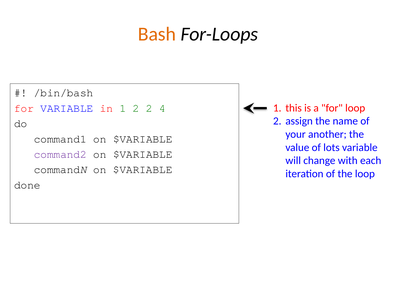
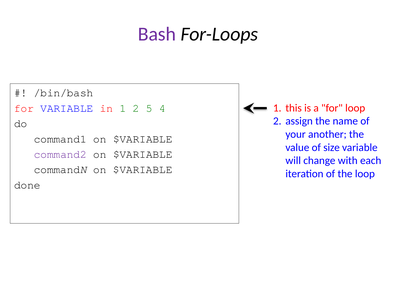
Bash colour: orange -> purple
2 2: 2 -> 5
lots: lots -> size
